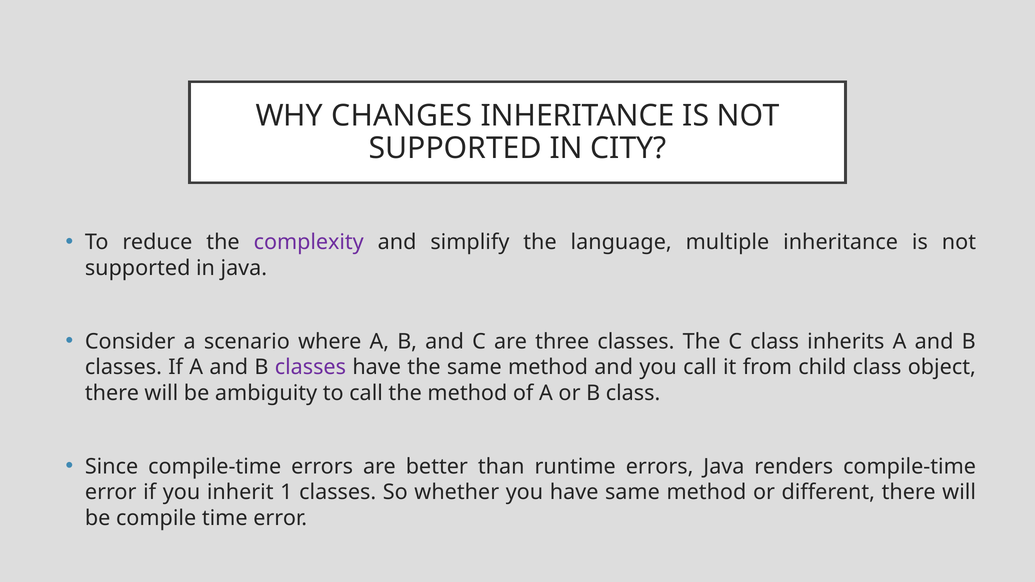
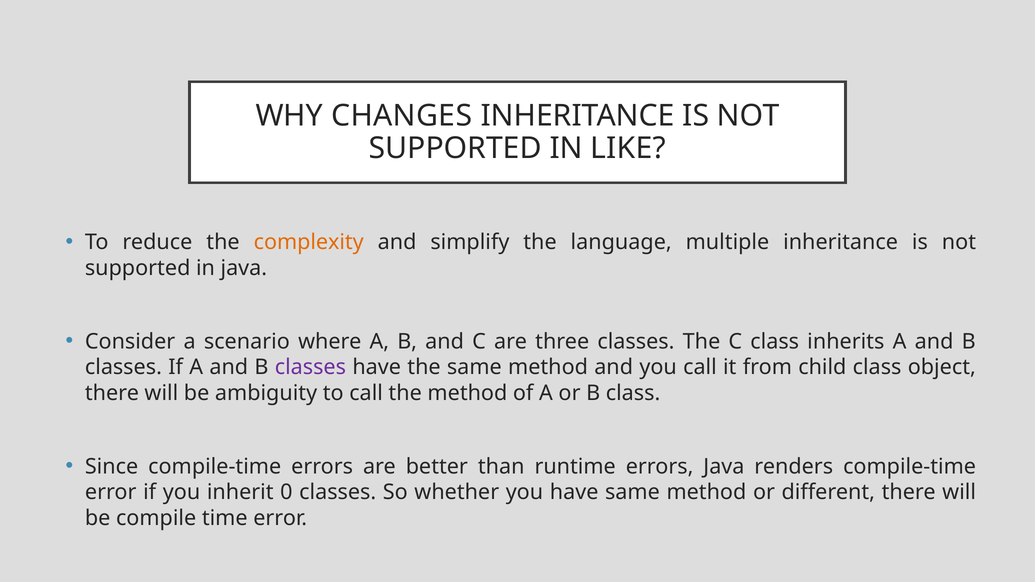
CITY: CITY -> LIKE
complexity colour: purple -> orange
1: 1 -> 0
